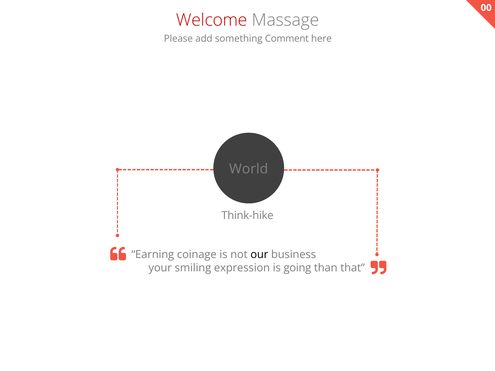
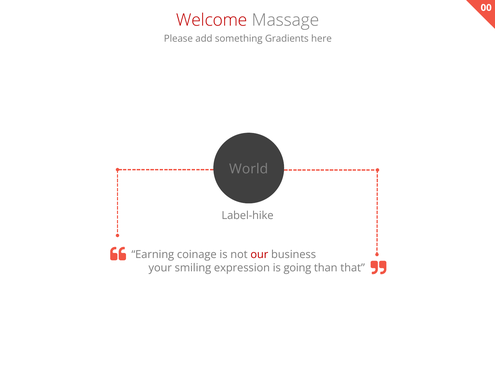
Comment: Comment -> Gradients
Think-hike: Think-hike -> Label-hike
our colour: black -> red
